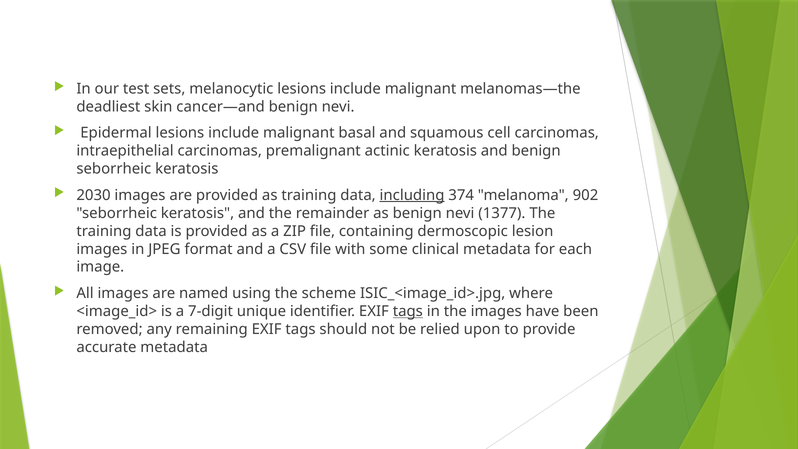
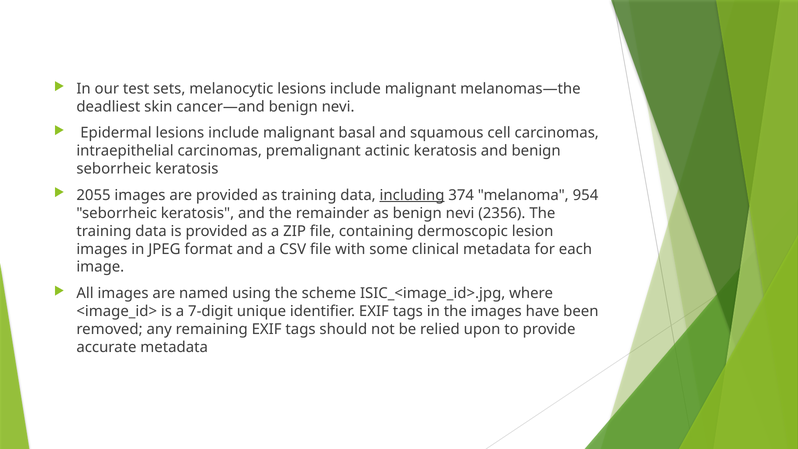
2030: 2030 -> 2055
902: 902 -> 954
1377: 1377 -> 2356
tags at (408, 311) underline: present -> none
